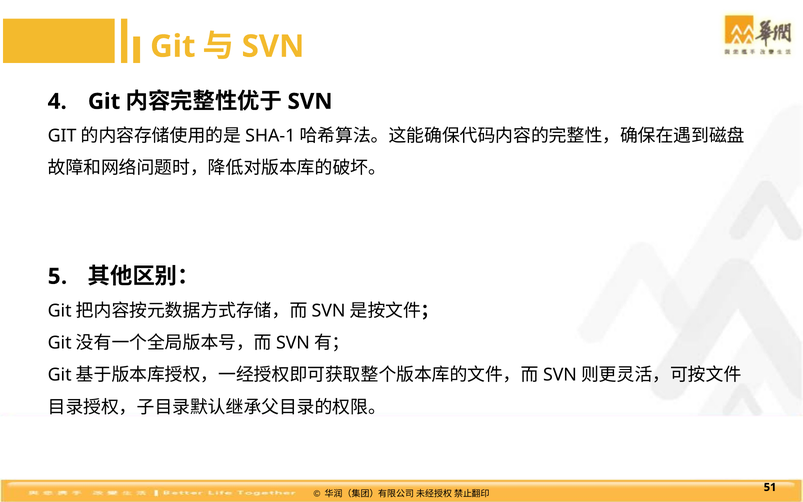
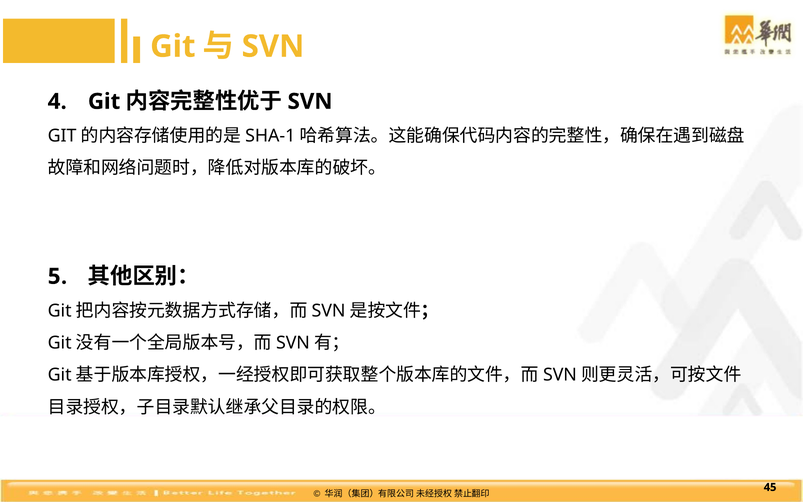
51: 51 -> 45
